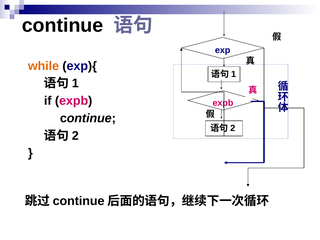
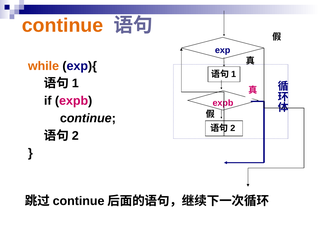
continue at (63, 25) colour: black -> orange
